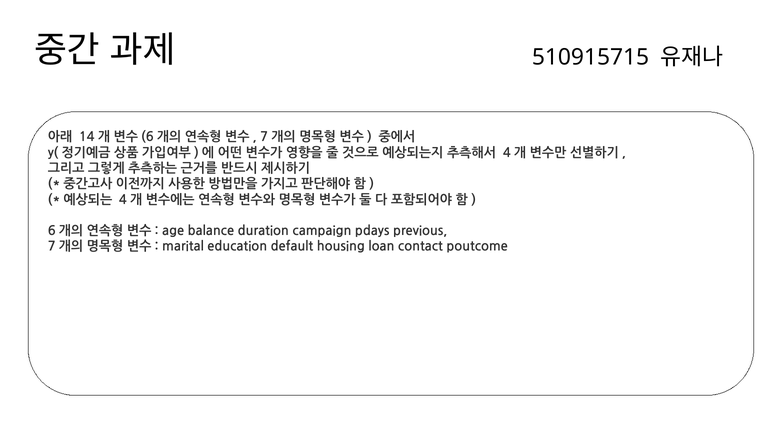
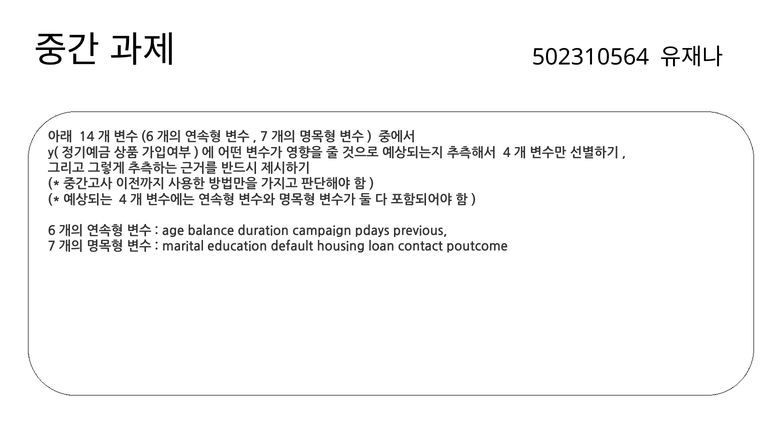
510915715: 510915715 -> 502310564
